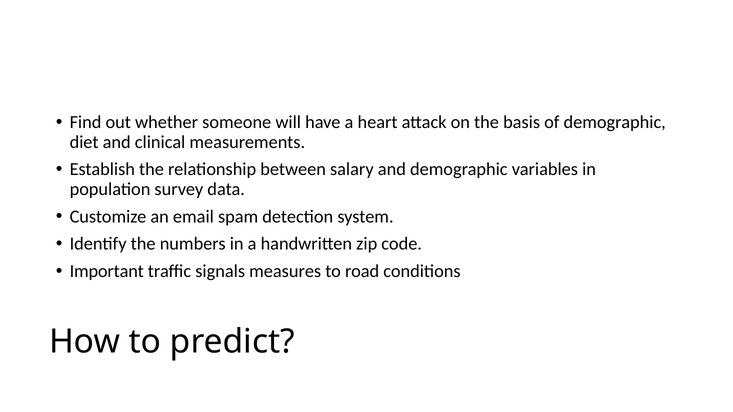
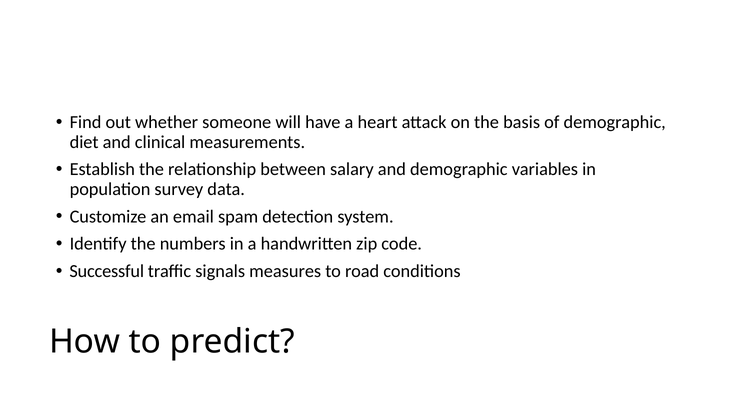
Important: Important -> Successful
